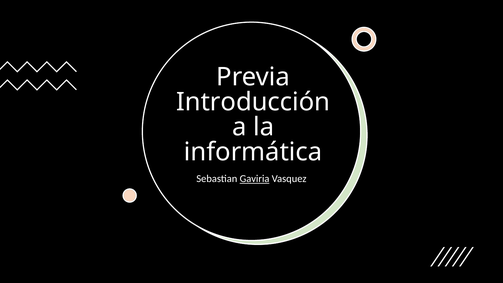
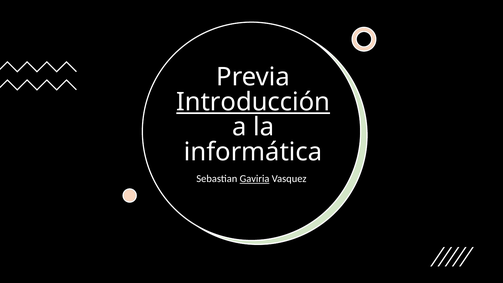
Introducción underline: none -> present
